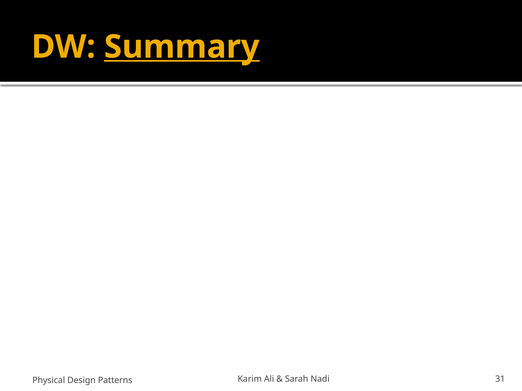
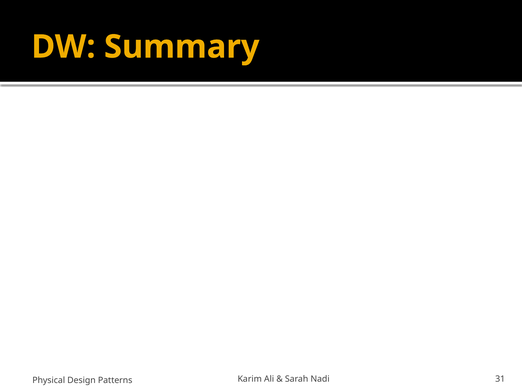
Summary underline: present -> none
